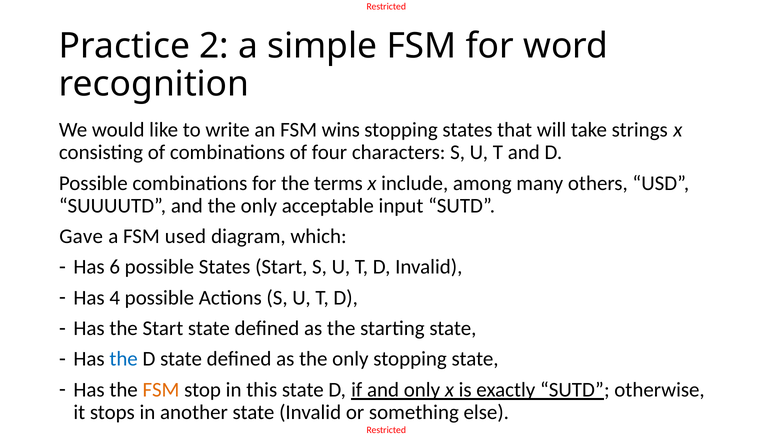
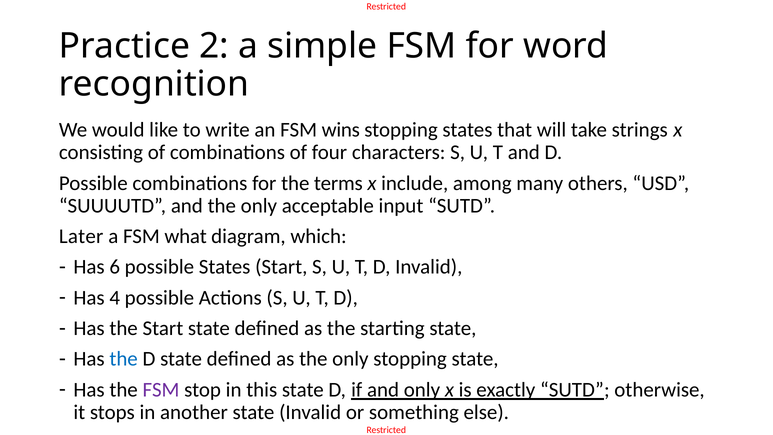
Gave: Gave -> Later
used: used -> what
FSM at (161, 390) colour: orange -> purple
